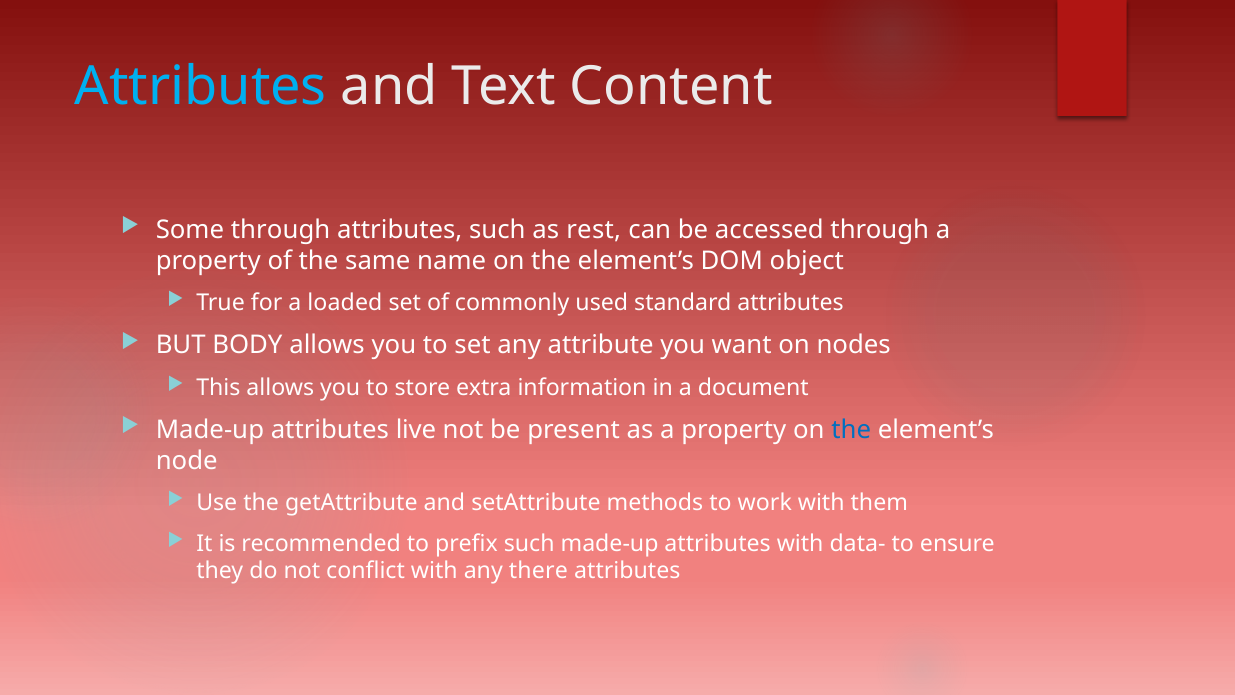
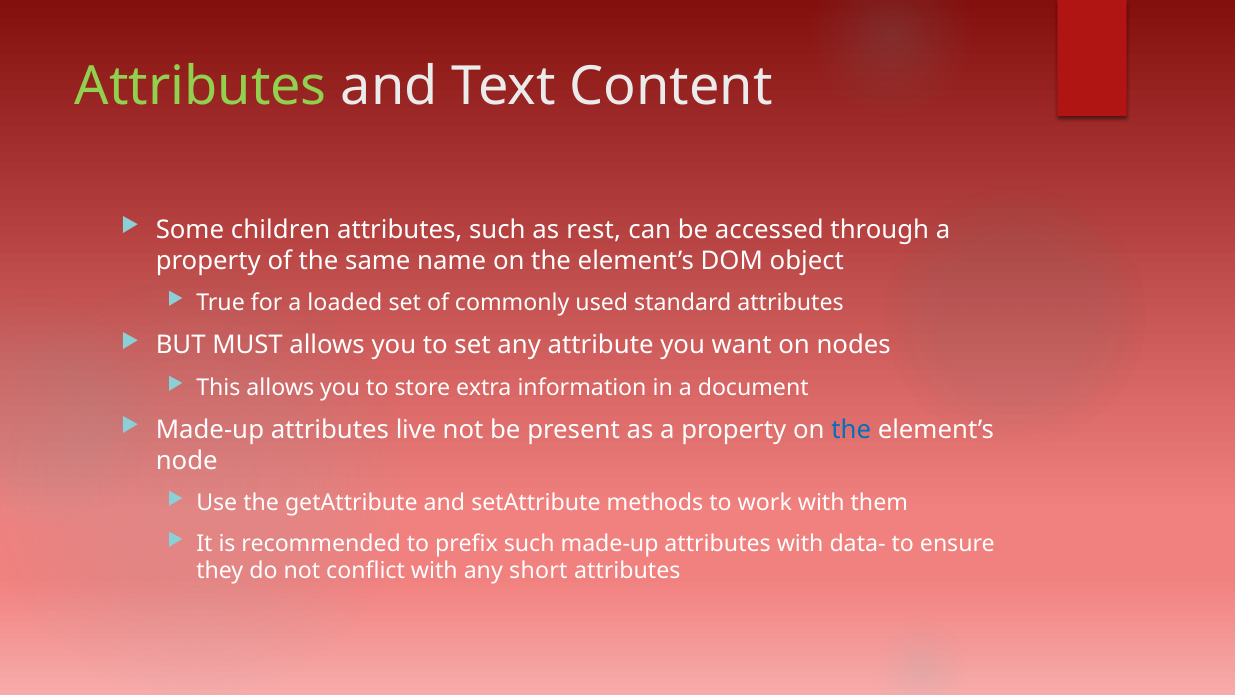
Attributes at (201, 87) colour: light blue -> light green
Some through: through -> children
BODY: BODY -> MUST
there: there -> short
